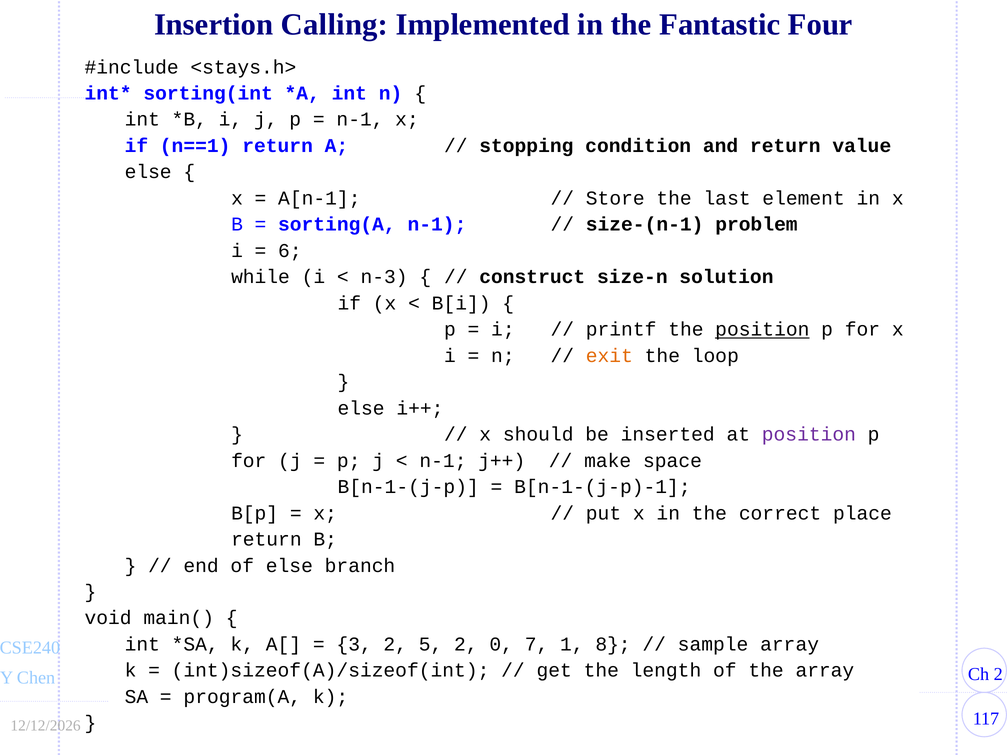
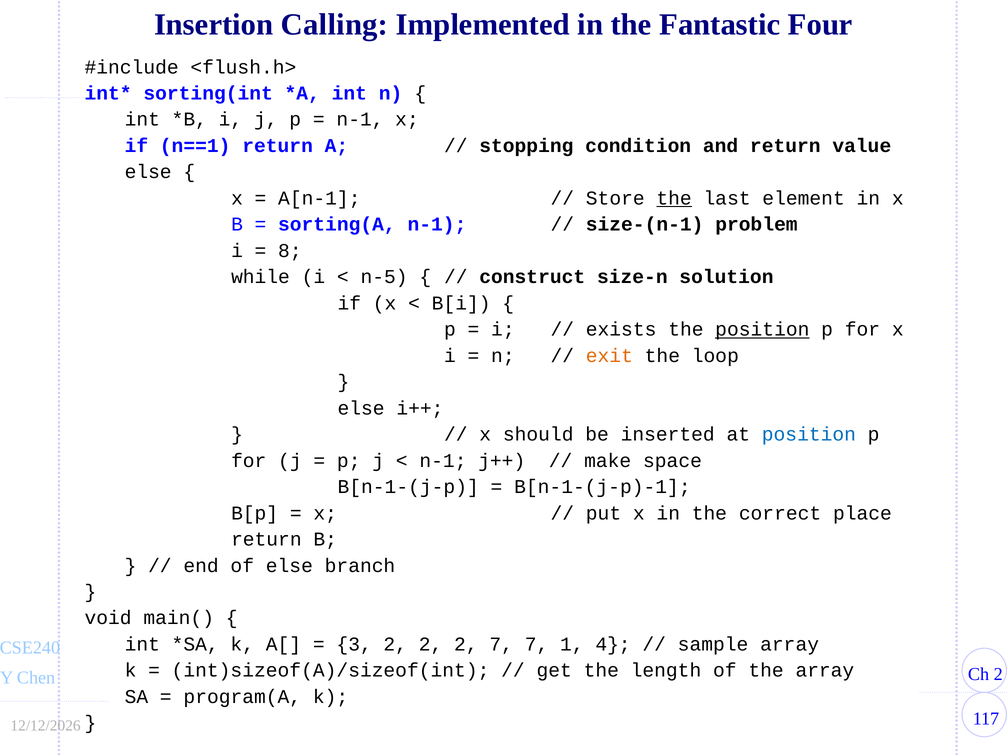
<stays.h>: <stays.h> -> <flush.h>
the at (674, 198) underline: none -> present
6: 6 -> 8
n-3: n-3 -> n-5
printf: printf -> exists
position at (809, 435) colour: purple -> blue
3 2 5: 5 -> 2
2 0: 0 -> 7
8: 8 -> 4
